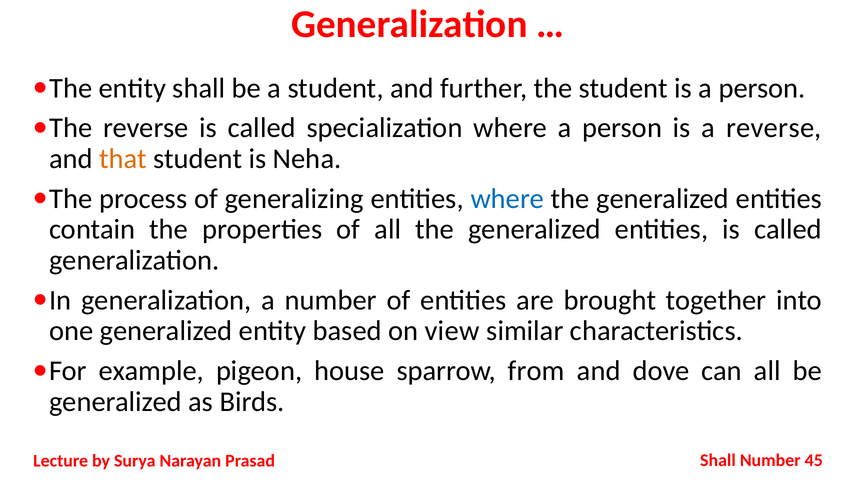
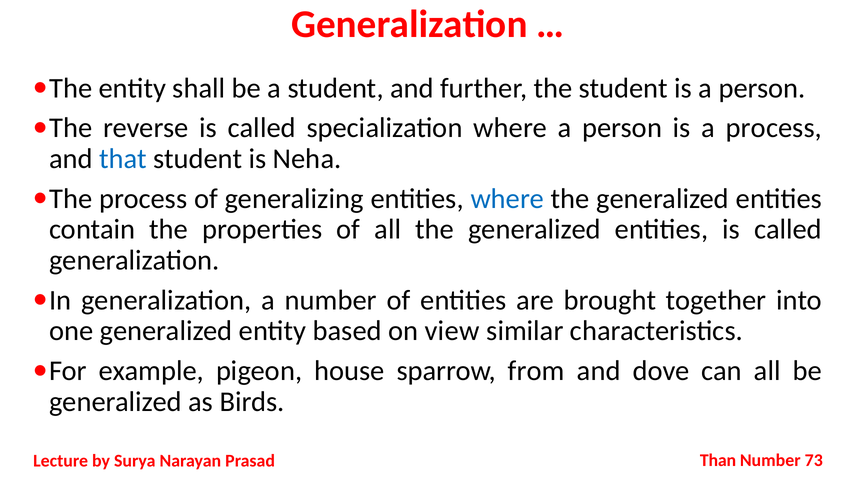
a reverse: reverse -> process
that colour: orange -> blue
Prasad Shall: Shall -> Than
45: 45 -> 73
